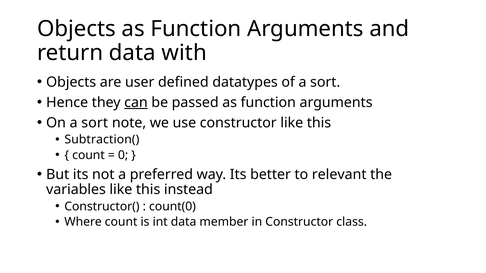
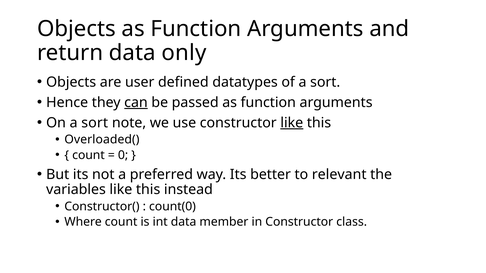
with: with -> only
like at (292, 123) underline: none -> present
Subtraction(: Subtraction( -> Overloaded(
